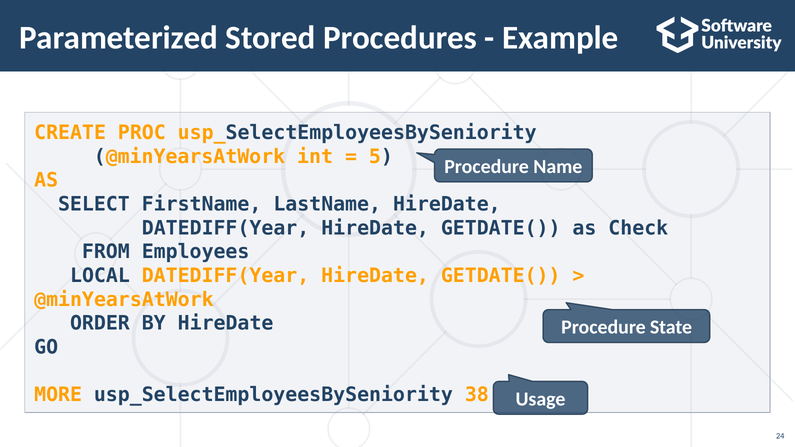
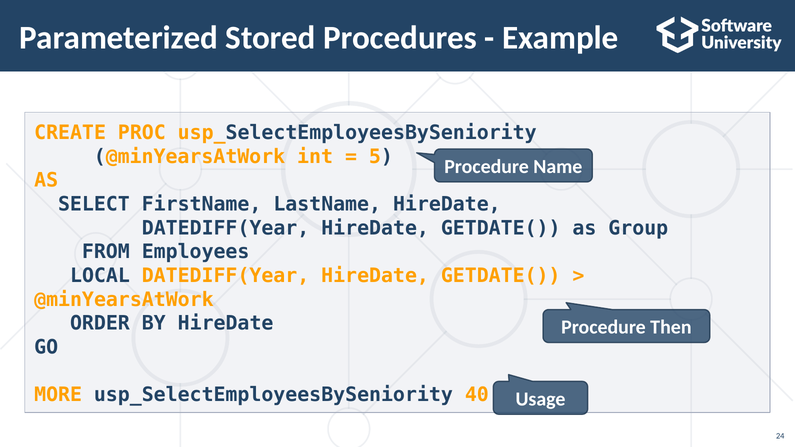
Check: Check -> Group
State: State -> Then
38: 38 -> 40
